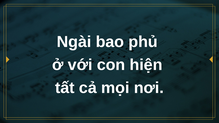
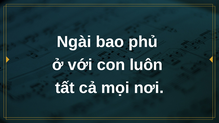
hiện: hiện -> luôn
